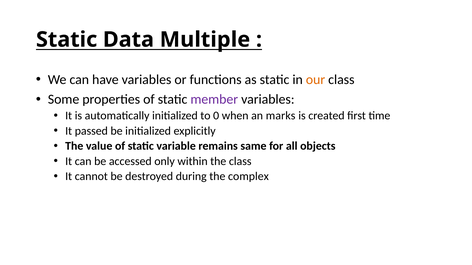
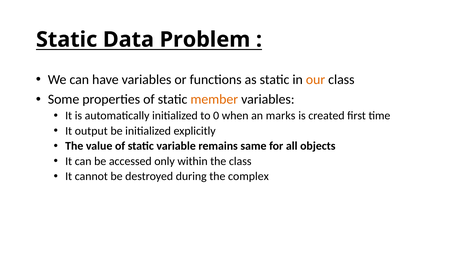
Multiple: Multiple -> Problem
member colour: purple -> orange
passed: passed -> output
